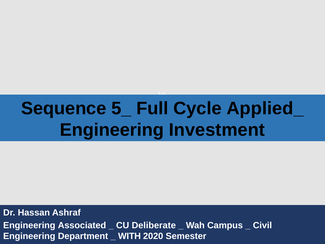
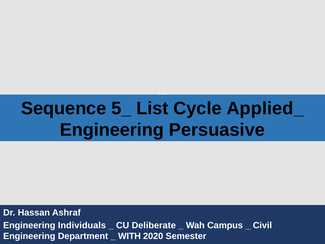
Full: Full -> List
Investment: Investment -> Persuasive
Associated: Associated -> Individuals
